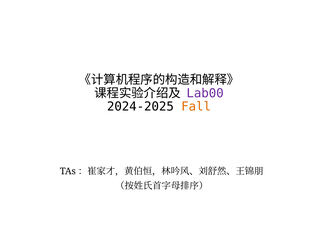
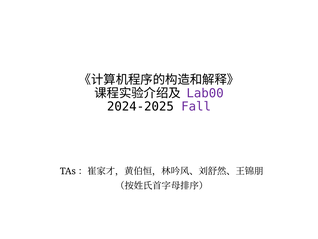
Fall colour: orange -> purple
